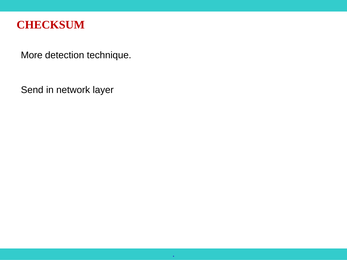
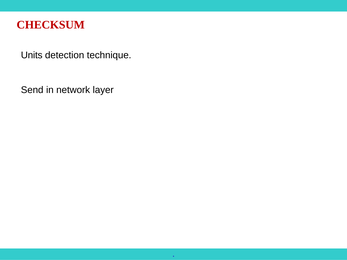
More: More -> Units
